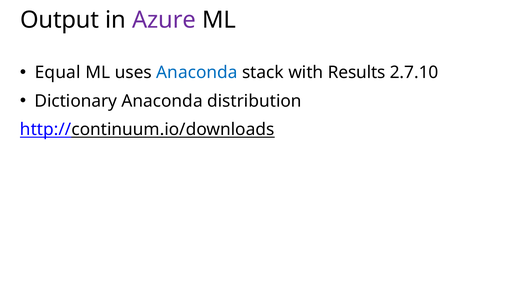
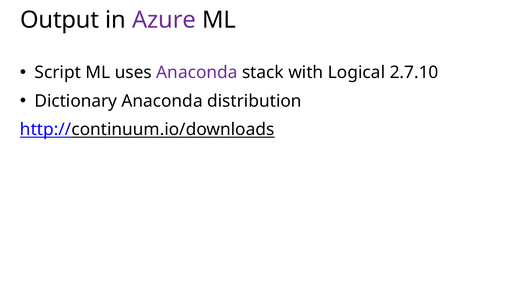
Equal: Equal -> Script
Anaconda at (197, 73) colour: blue -> purple
Results: Results -> Logical
